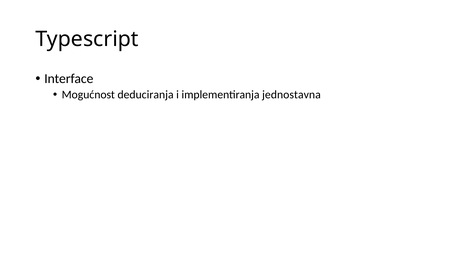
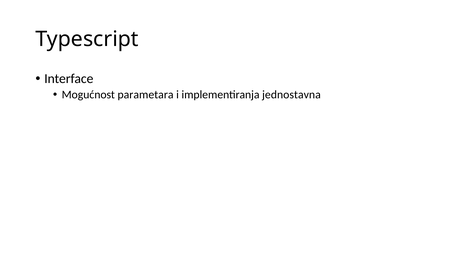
deduciranja: deduciranja -> parametara
